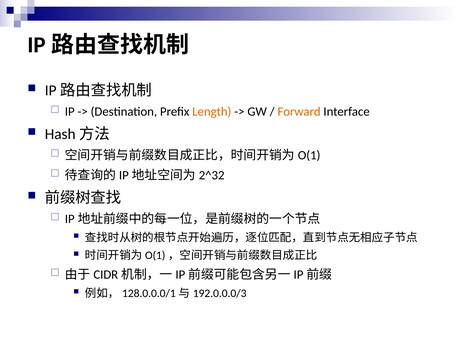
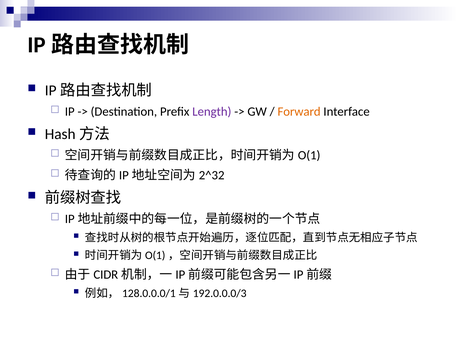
Length colour: orange -> purple
